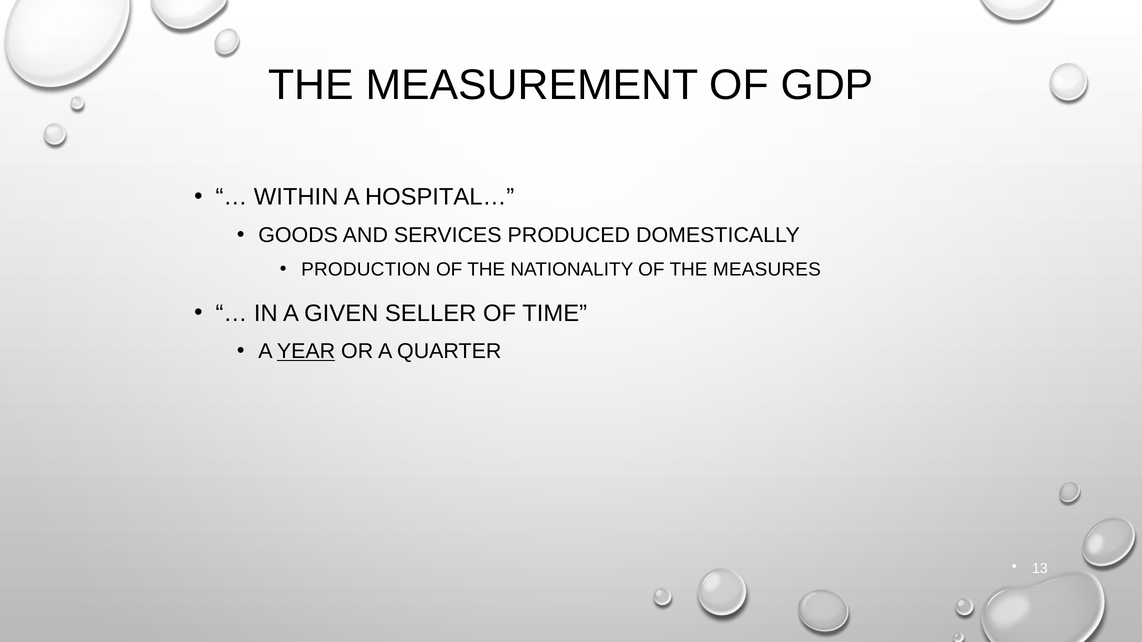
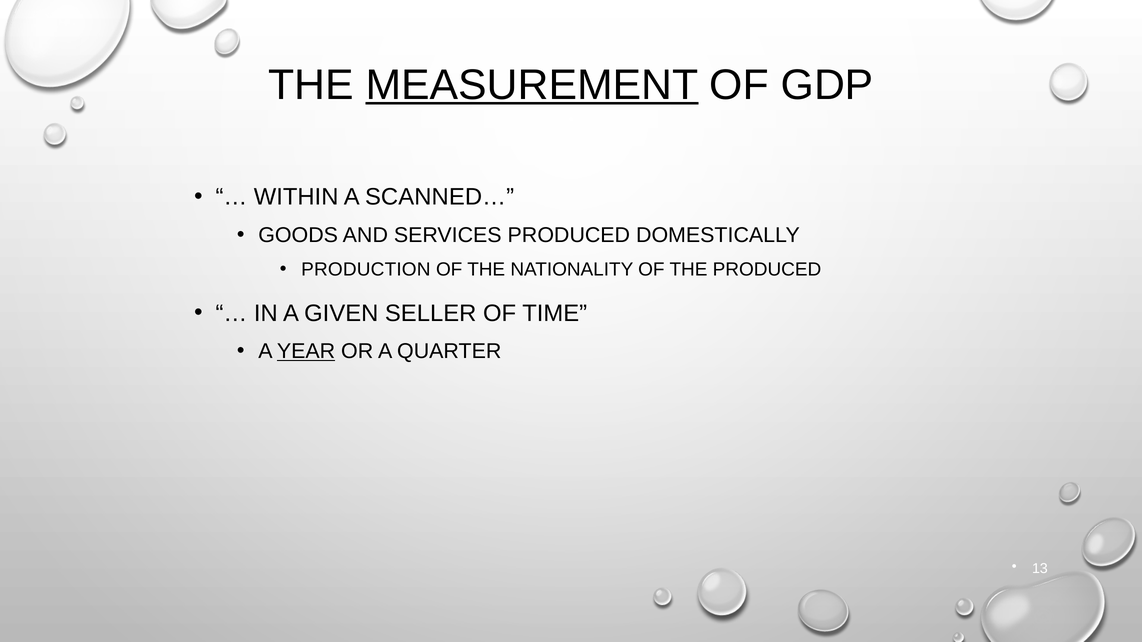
MEASUREMENT underline: none -> present
HOSPITAL…: HOSPITAL… -> SCANNED…
THE MEASURES: MEASURES -> PRODUCED
